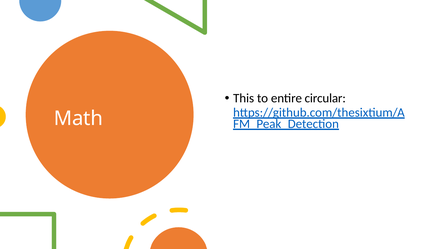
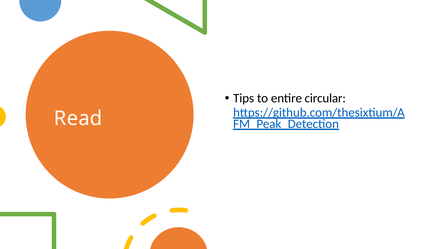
This: This -> Tips
Math: Math -> Read
